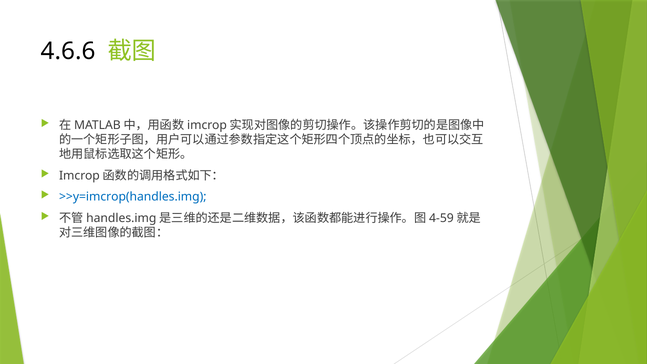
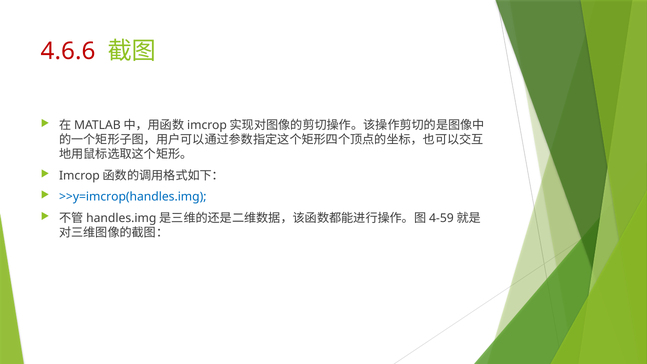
4.6.6 colour: black -> red
